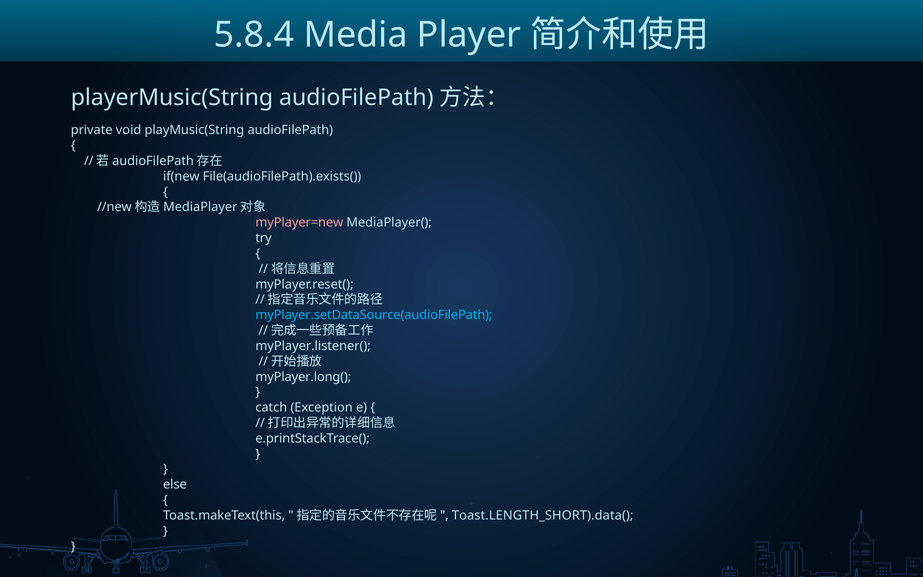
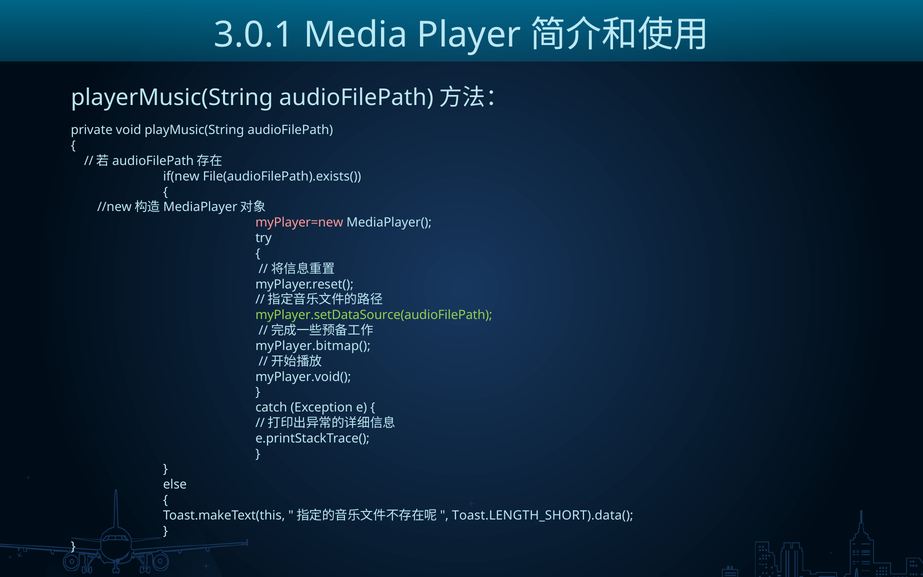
5.8.4: 5.8.4 -> 3.0.1
myPlayer.setDataSource(audioFilePath colour: light blue -> light green
myPlayer.listener(: myPlayer.listener( -> myPlayer.bitmap(
myPlayer.long(: myPlayer.long( -> myPlayer.void(
